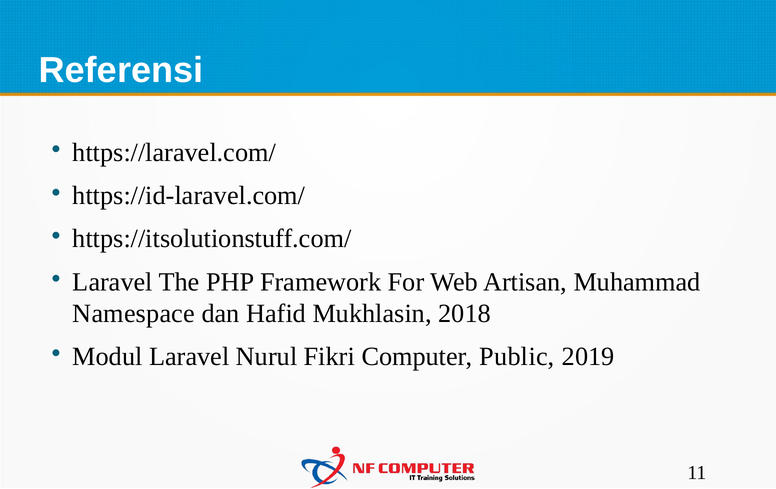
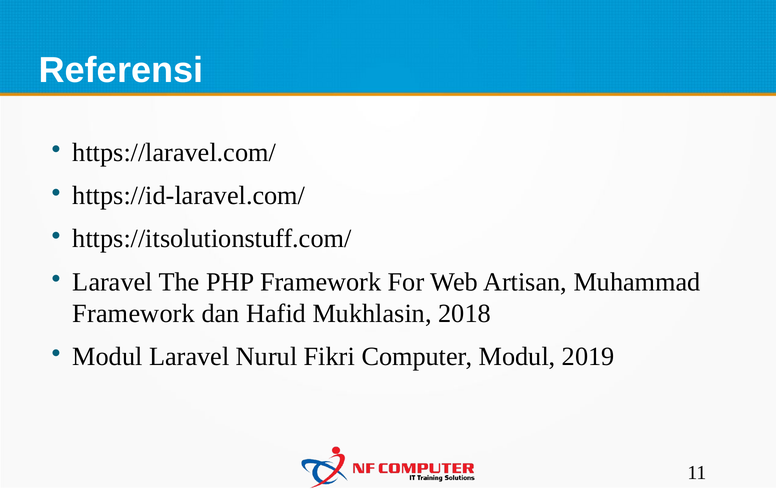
Namespace at (134, 313): Namespace -> Framework
Computer Public: Public -> Modul
